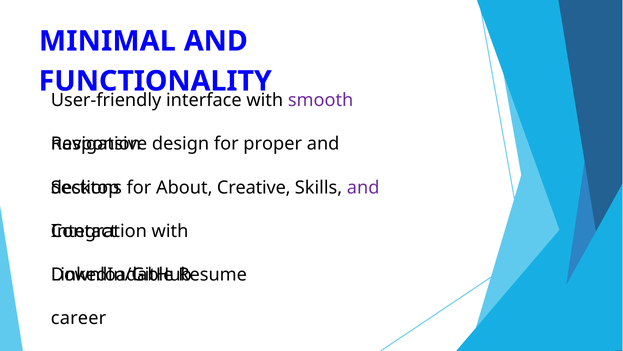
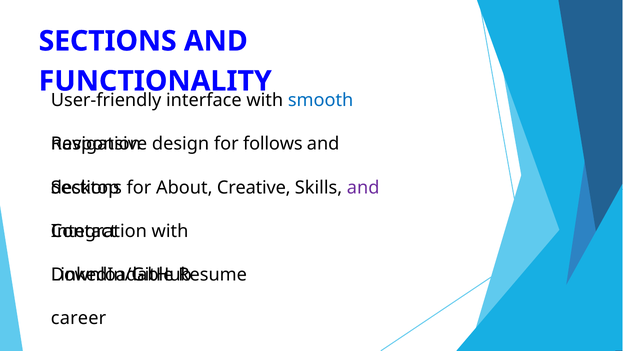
MINIMAL at (107, 41): MINIMAL -> SECTIONS
smooth colour: purple -> blue
proper: proper -> follows
